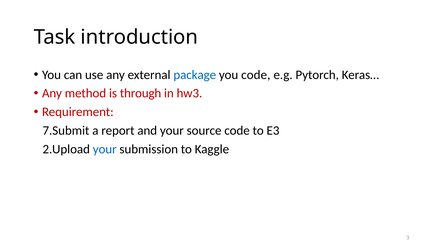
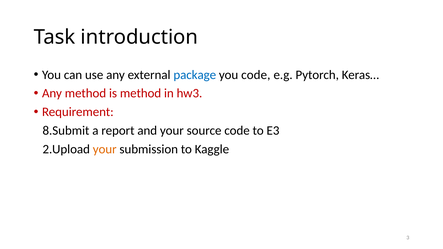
is through: through -> method
7.Submit: 7.Submit -> 8.Submit
your at (105, 149) colour: blue -> orange
